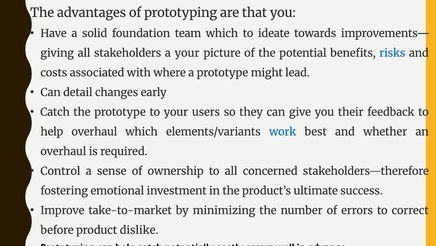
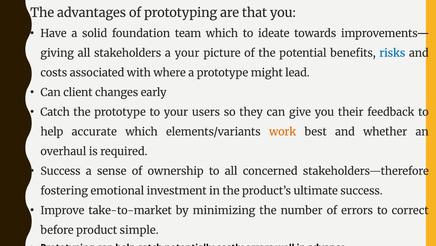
detail: detail -> client
help overhaul: overhaul -> accurate
work colour: blue -> orange
Control at (60, 171): Control -> Success
dislike: dislike -> simple
